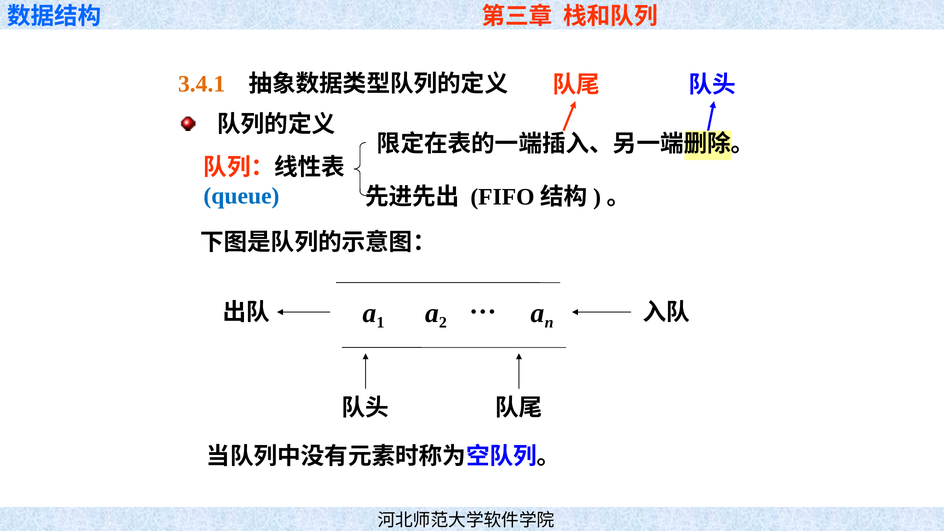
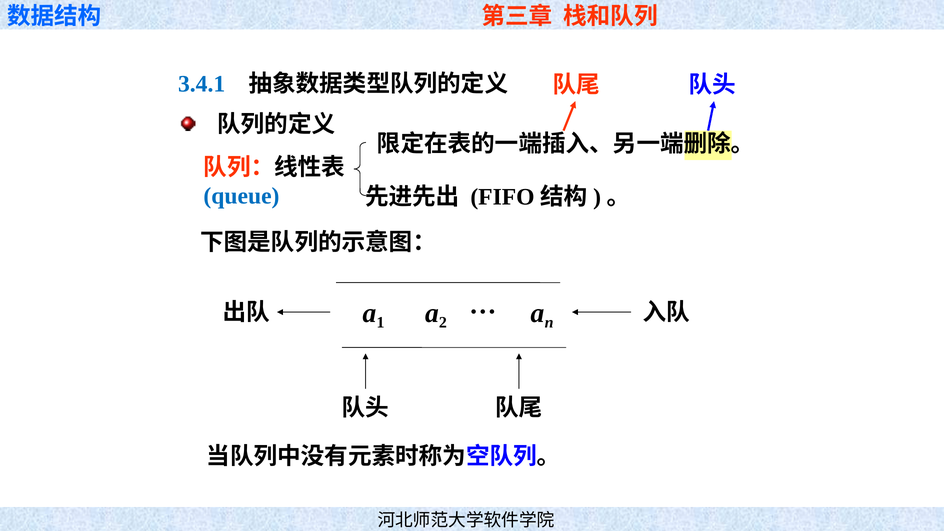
3.4.1 colour: orange -> blue
